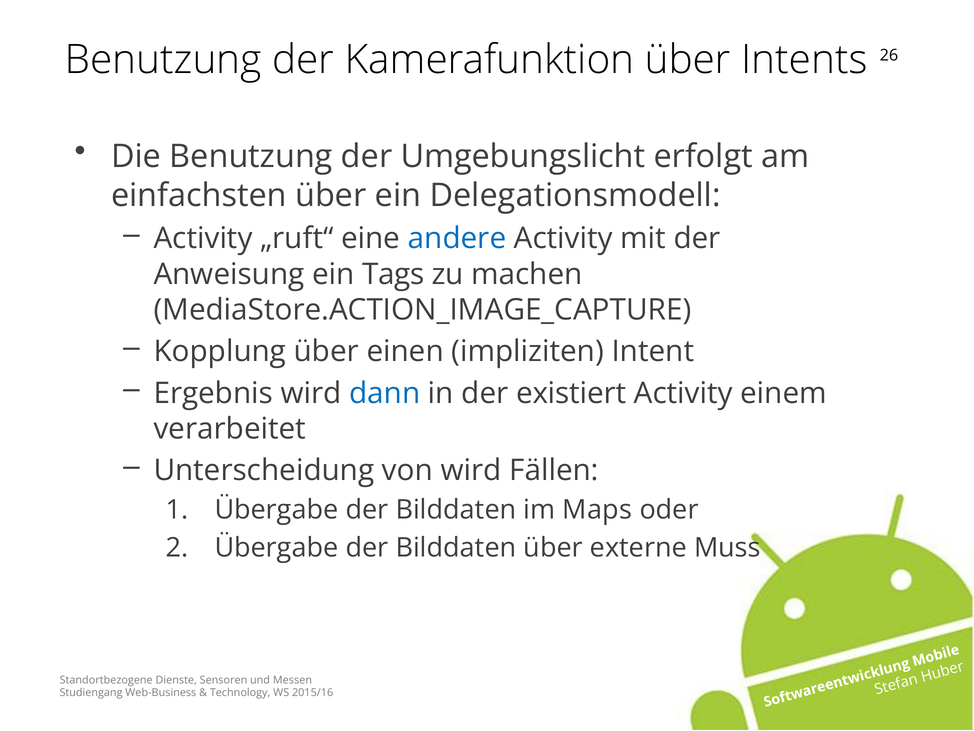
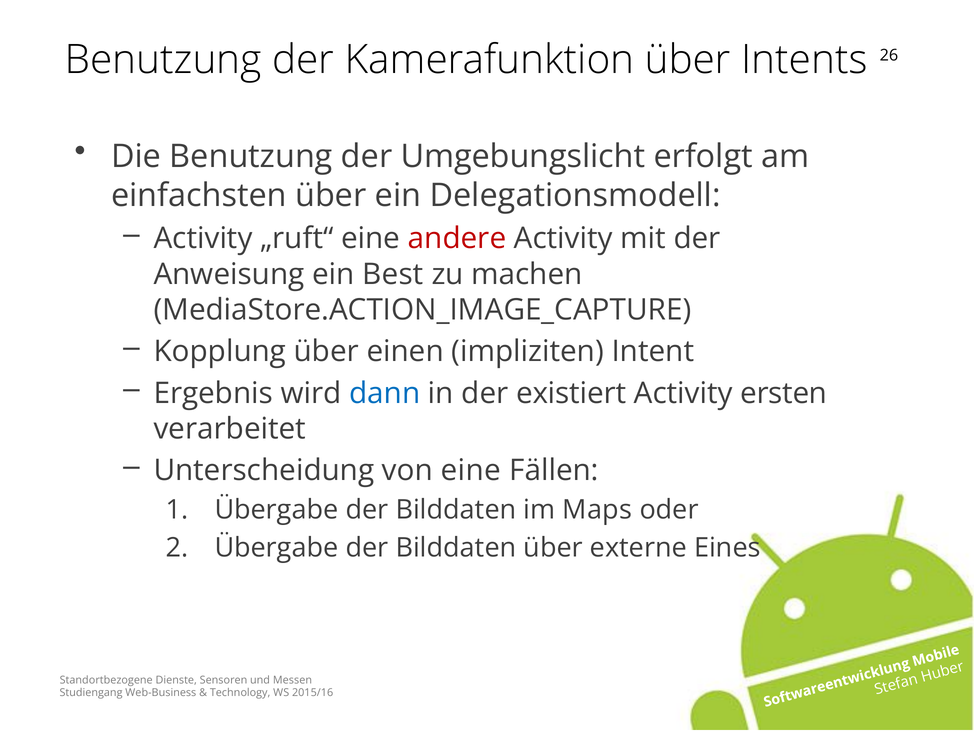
andere colour: blue -> red
Tags: Tags -> Best
einem: einem -> ersten
von wird: wird -> eine
Muss: Muss -> Eines
